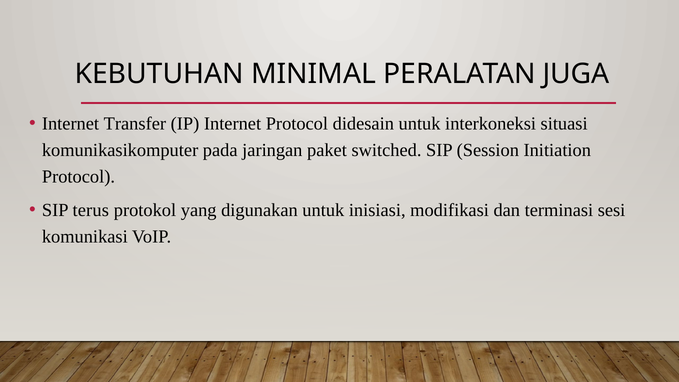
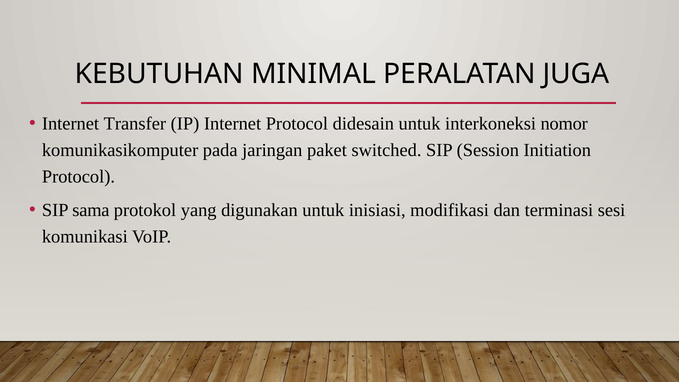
situasi: situasi -> nomor
terus: terus -> sama
